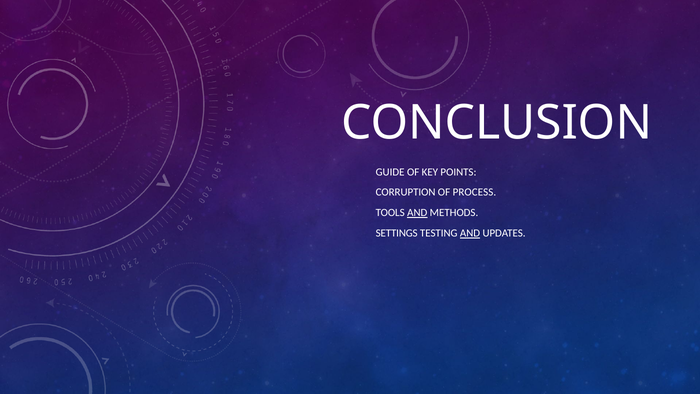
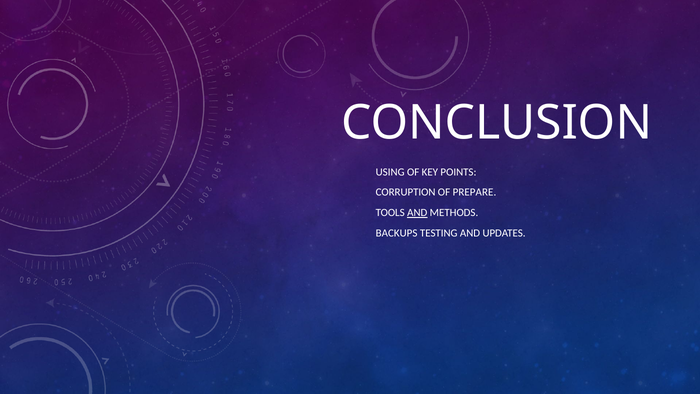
GUIDE: GUIDE -> USING
PROCESS: PROCESS -> PREPARE
SETTINGS: SETTINGS -> BACKUPS
AND at (470, 233) underline: present -> none
